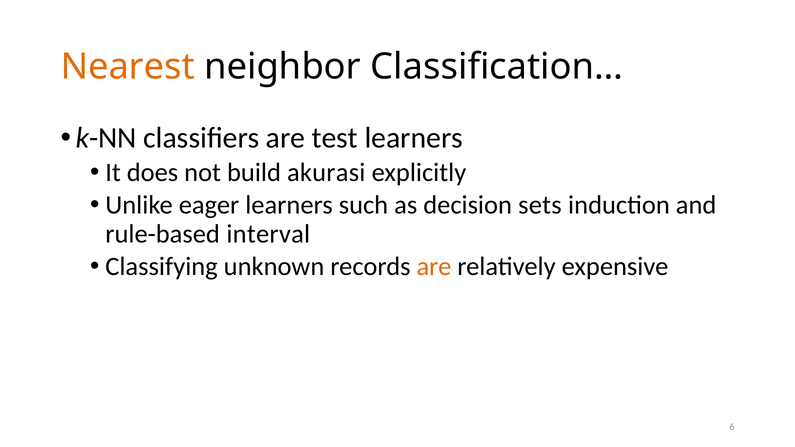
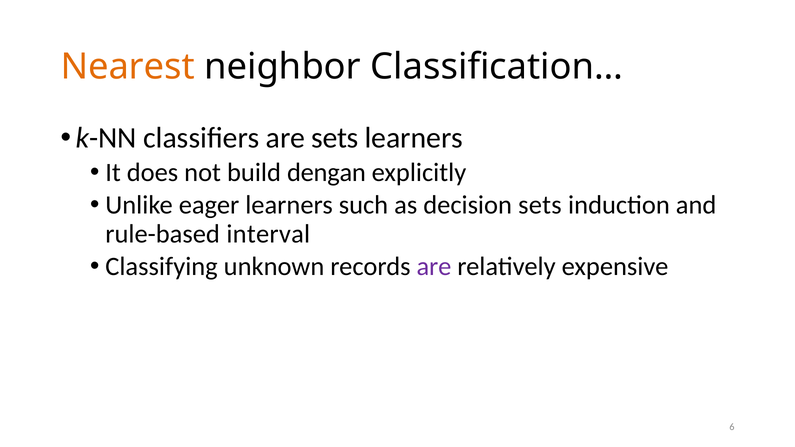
are test: test -> sets
akurasi: akurasi -> dengan
are at (434, 267) colour: orange -> purple
